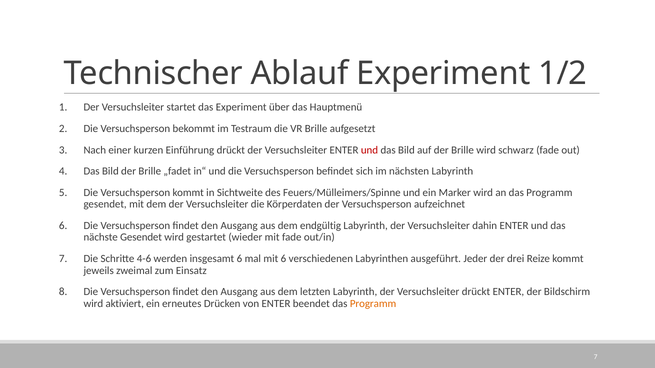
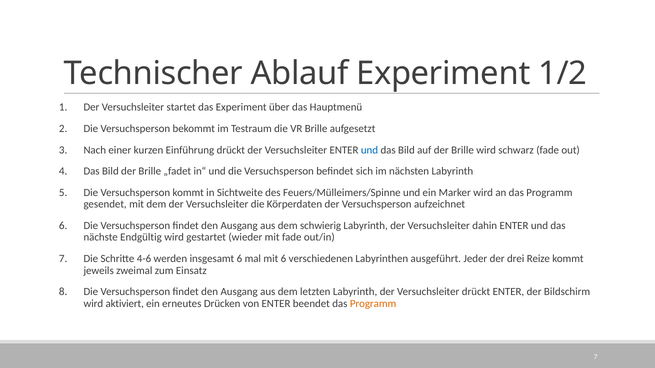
und at (369, 150) colour: red -> blue
endgültig: endgültig -> schwierig
nächste Gesendet: Gesendet -> Endgültig
